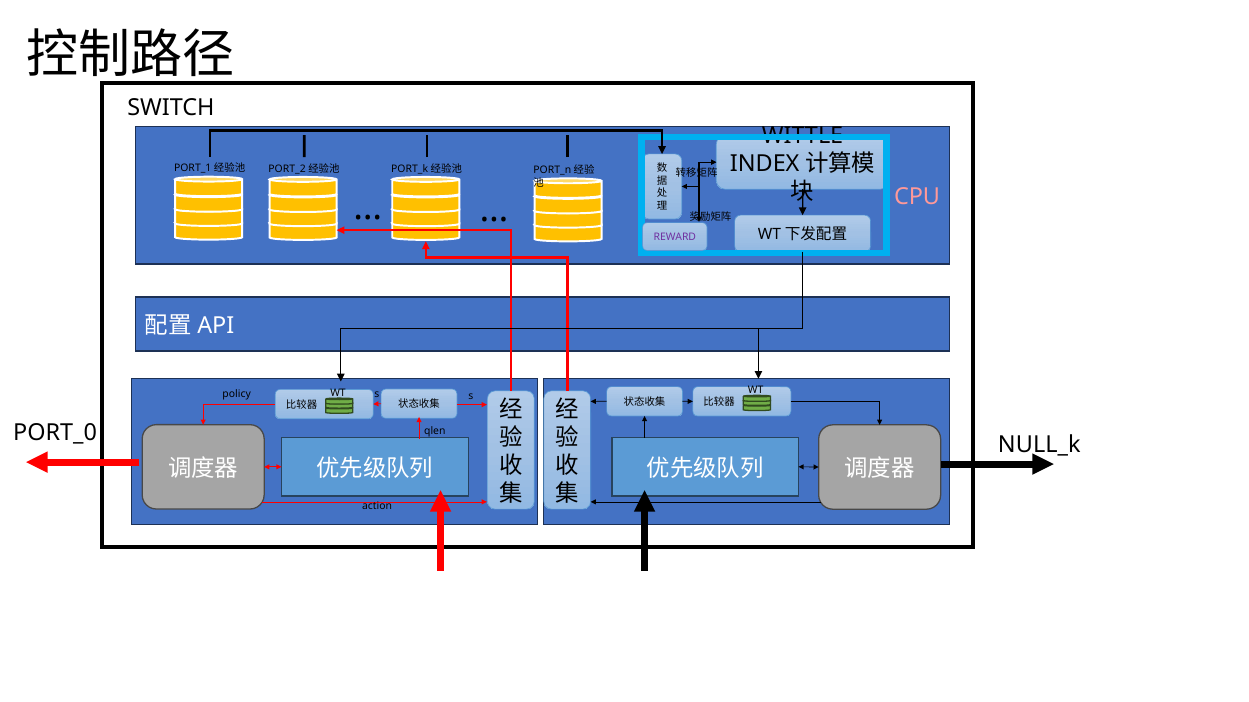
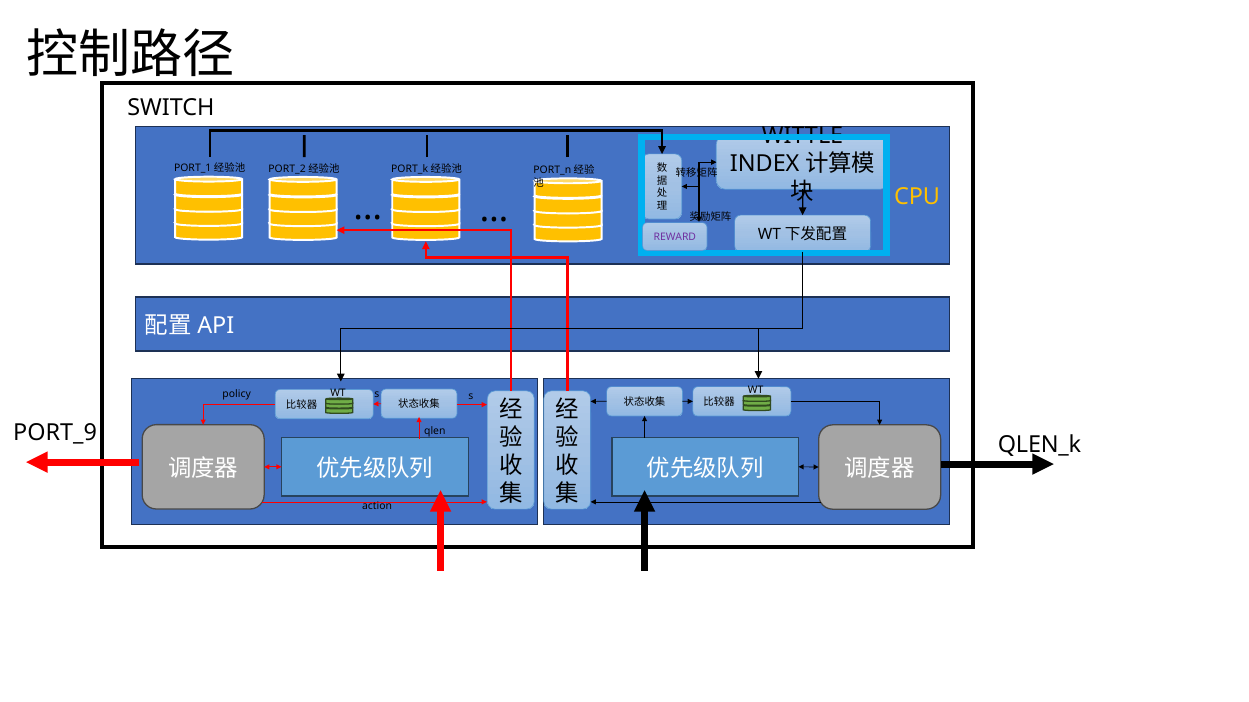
CPU colour: pink -> yellow
PORT_0: PORT_0 -> PORT_9
NULL_k: NULL_k -> QLEN_k
